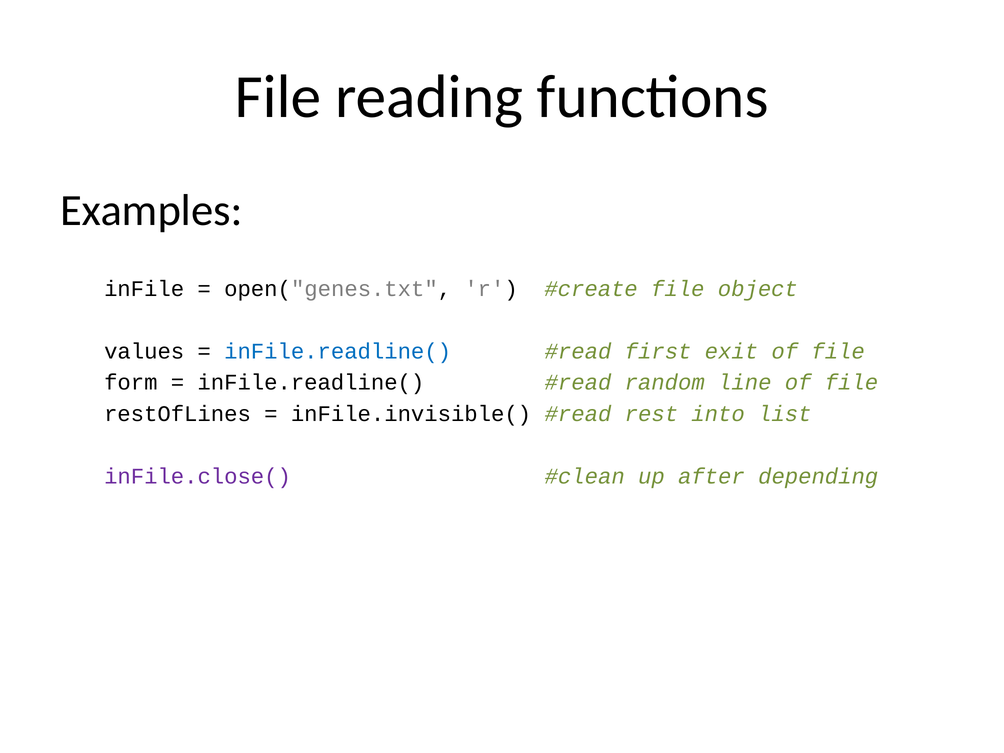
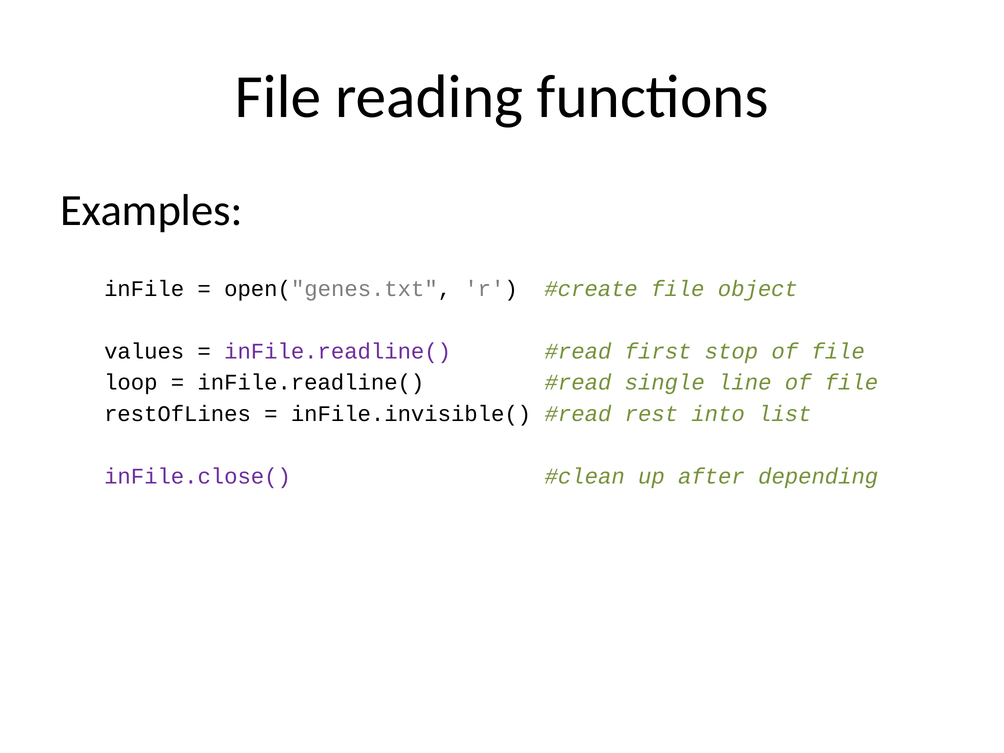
inFile.readline( at (338, 351) colour: blue -> purple
exit: exit -> stop
form: form -> loop
random: random -> single
